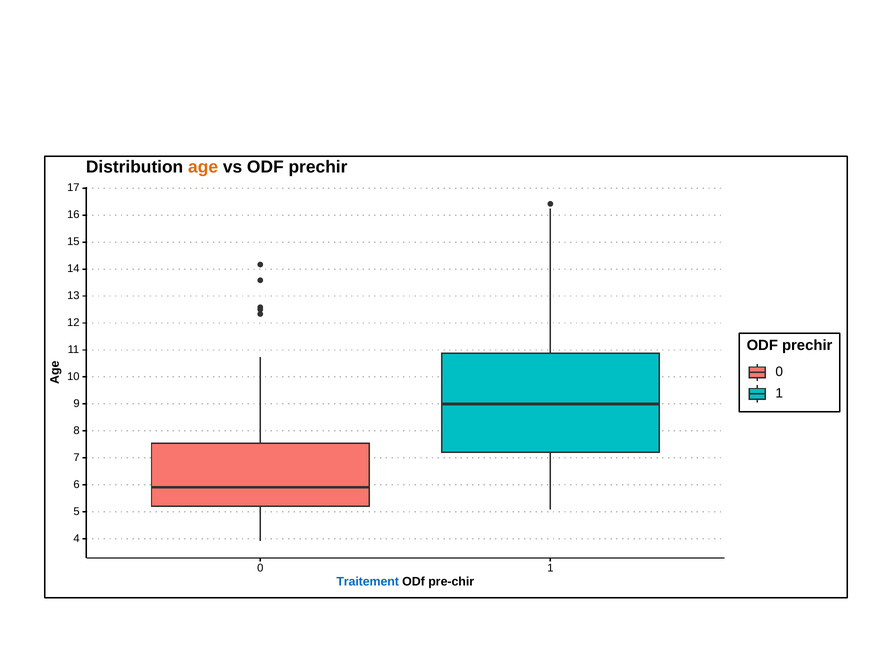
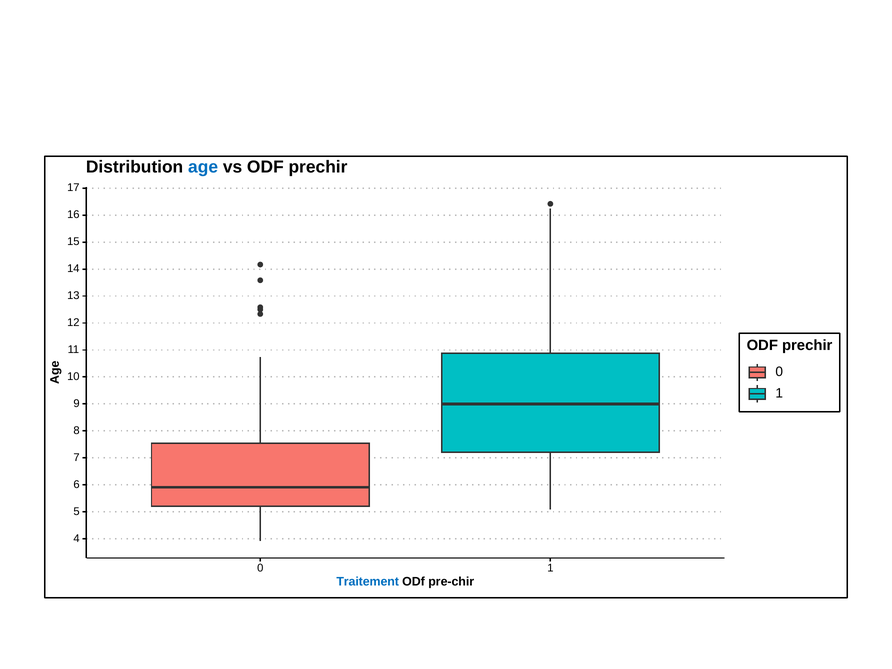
age colour: orange -> blue
